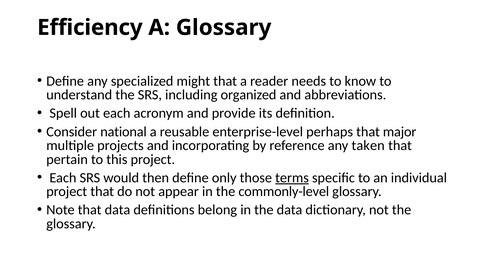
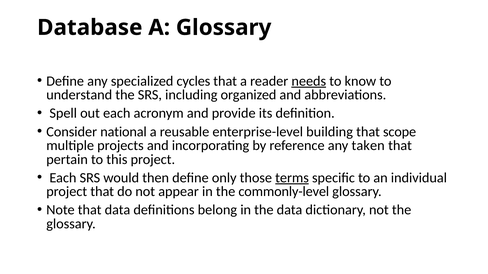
Efficiency: Efficiency -> Database
might: might -> cycles
needs underline: none -> present
perhaps: perhaps -> building
major: major -> scope
